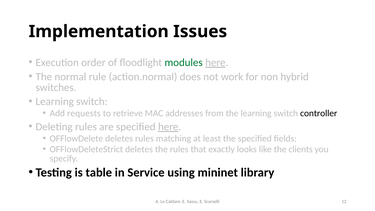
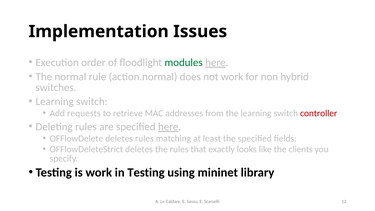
controller colour: black -> red
is table: table -> work
in Service: Service -> Testing
